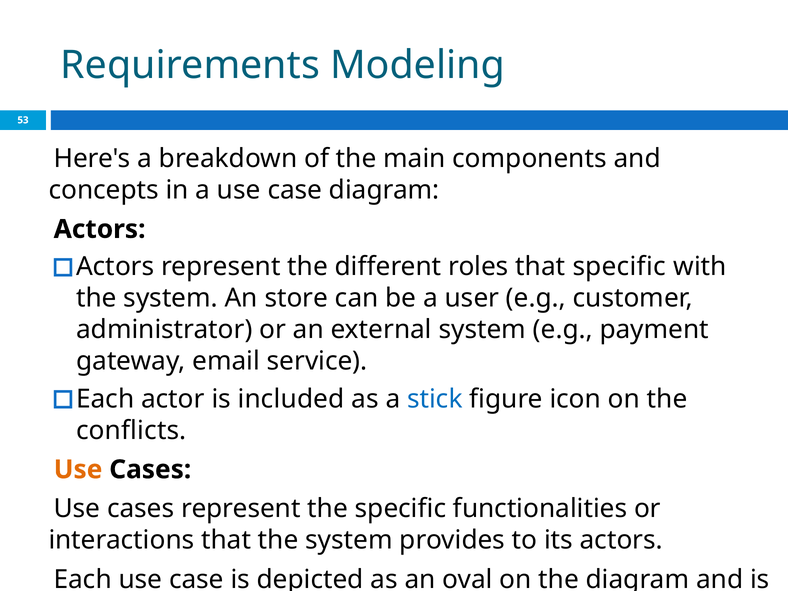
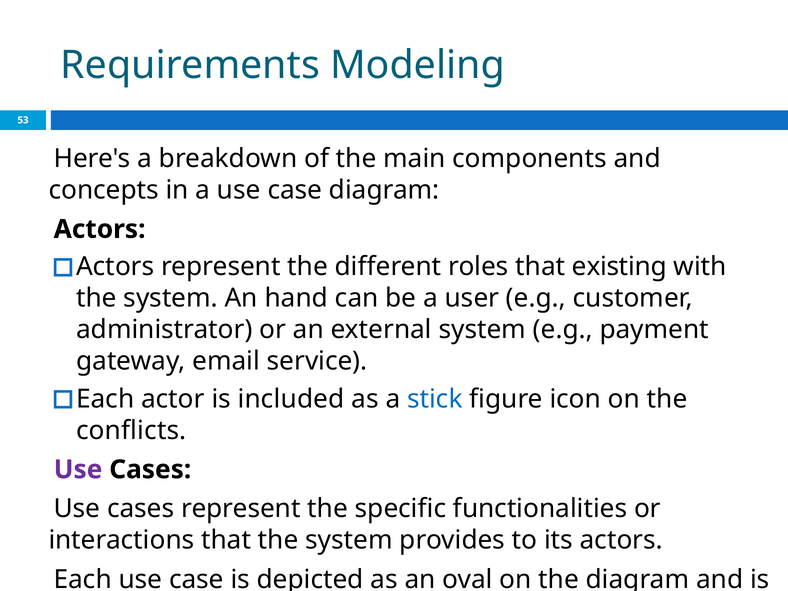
that specific: specific -> existing
store: store -> hand
Use at (78, 470) colour: orange -> purple
